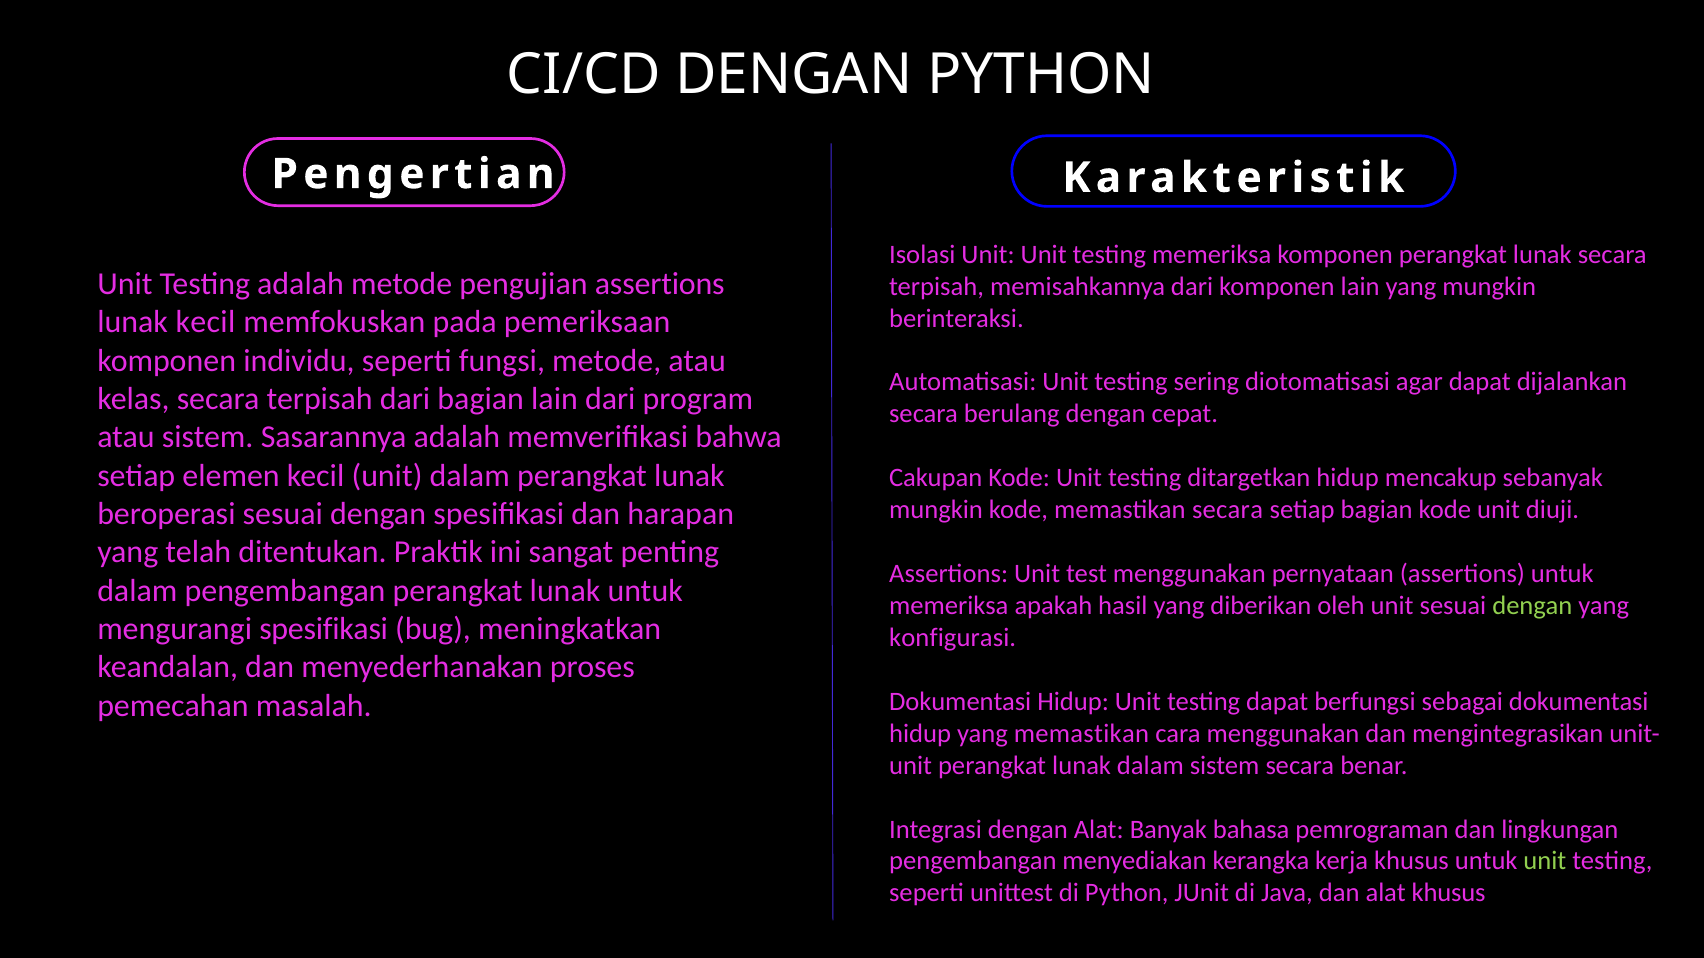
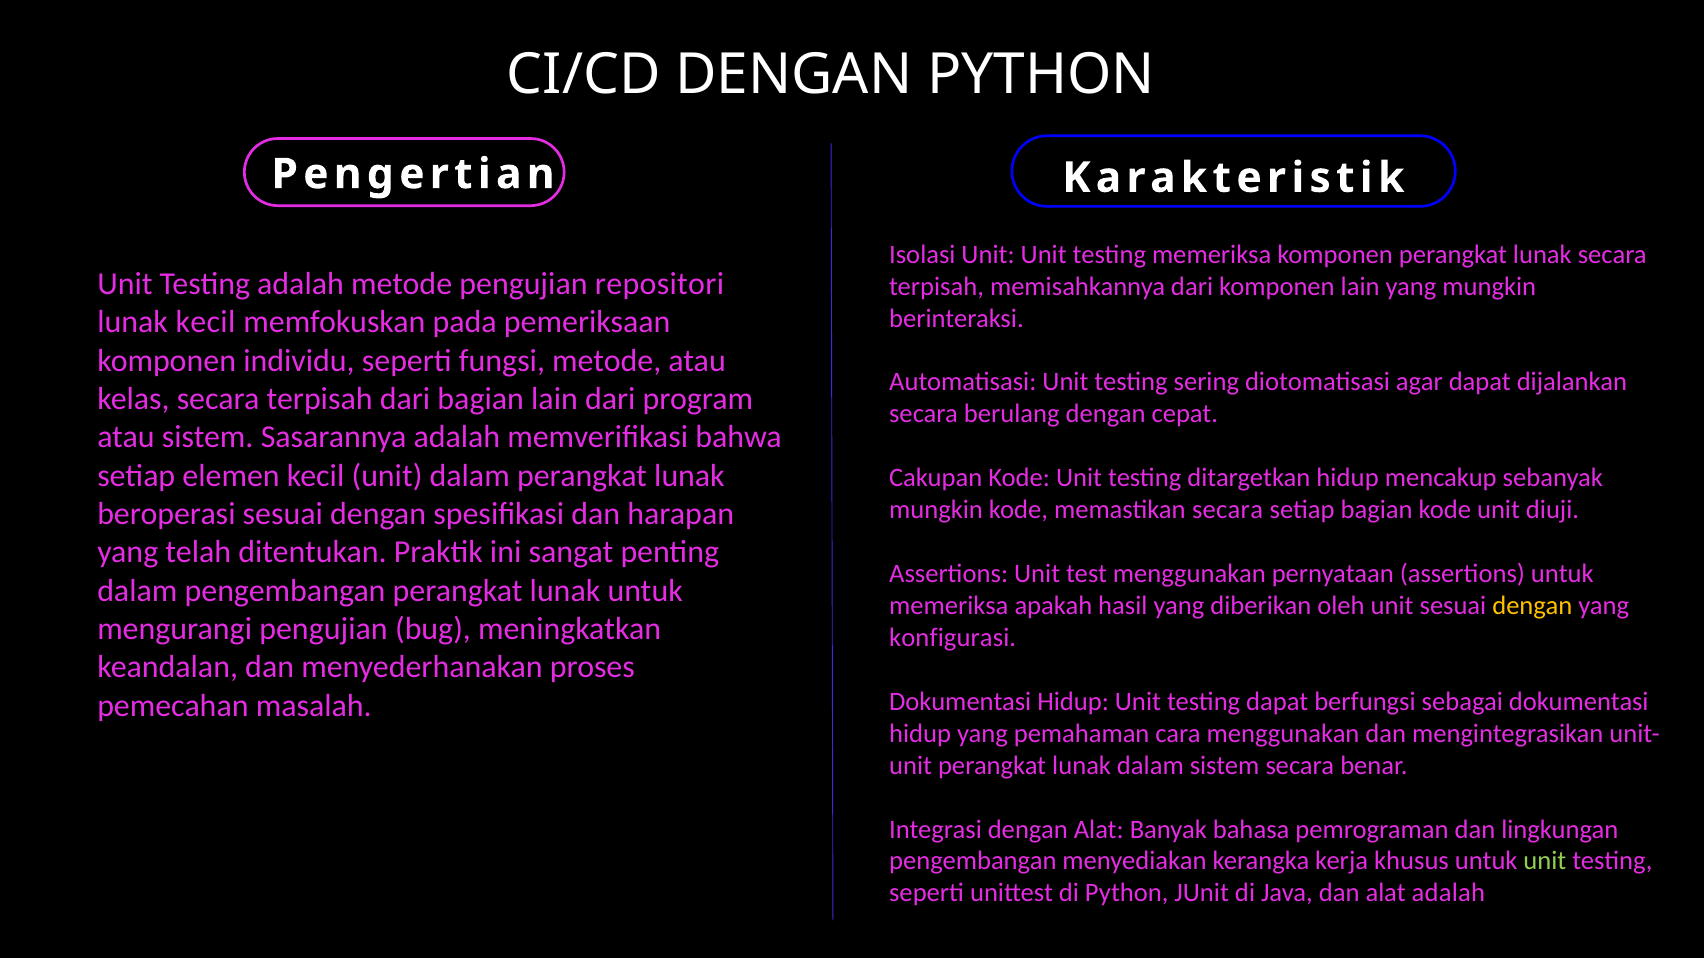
pengujian assertions: assertions -> repositori
dengan at (1532, 606) colour: light green -> yellow
mengurangi spesifikasi: spesifikasi -> pengujian
yang memastikan: memastikan -> pemahaman
alat khusus: khusus -> adalah
